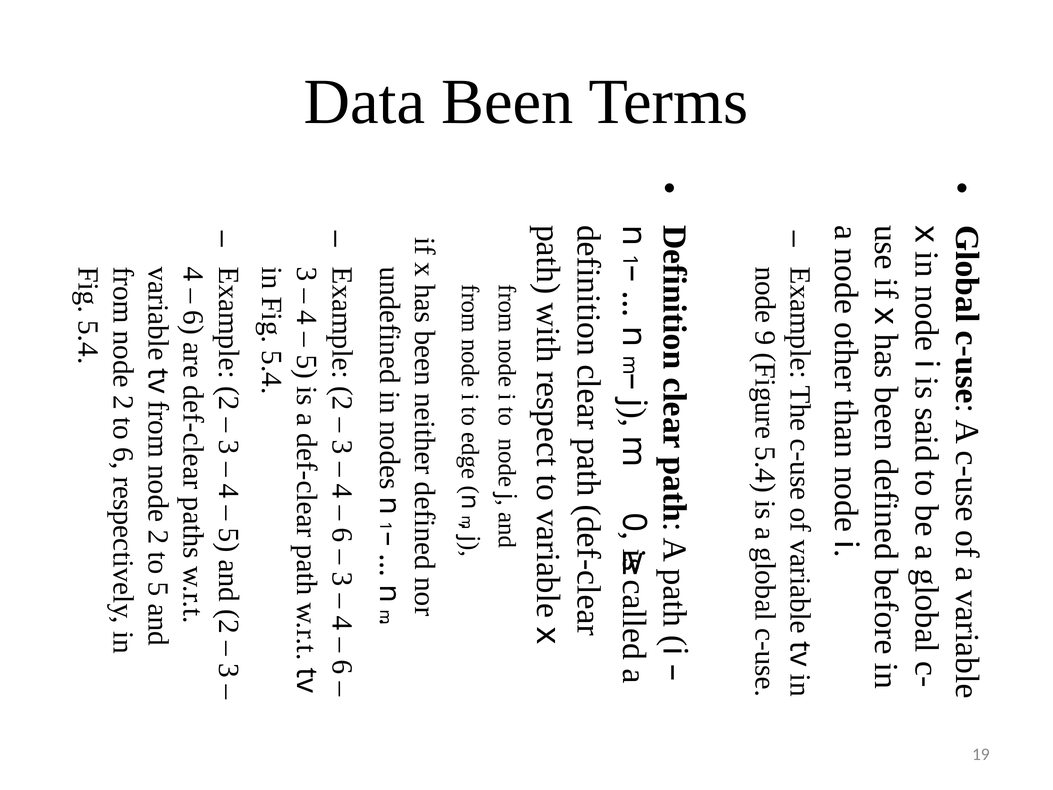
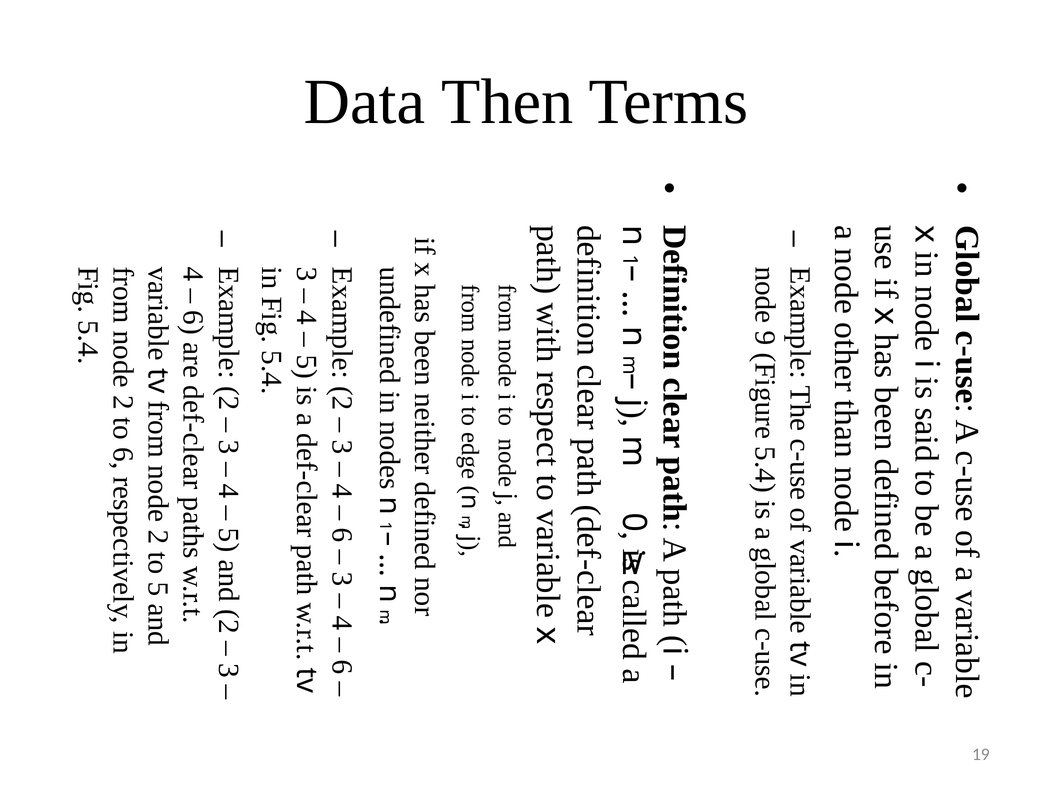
Been: Been -> Then
